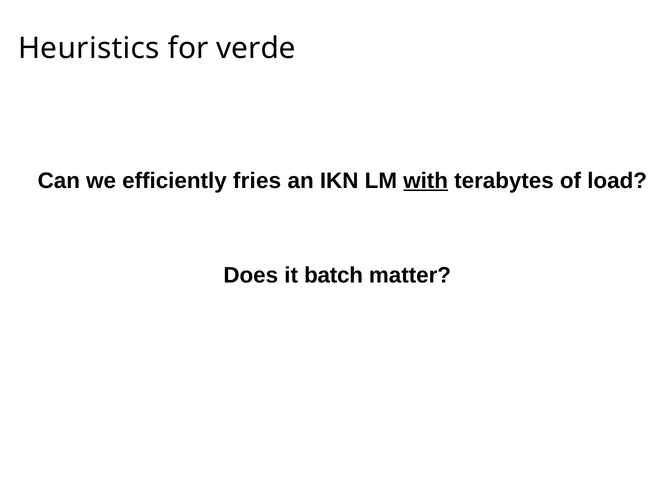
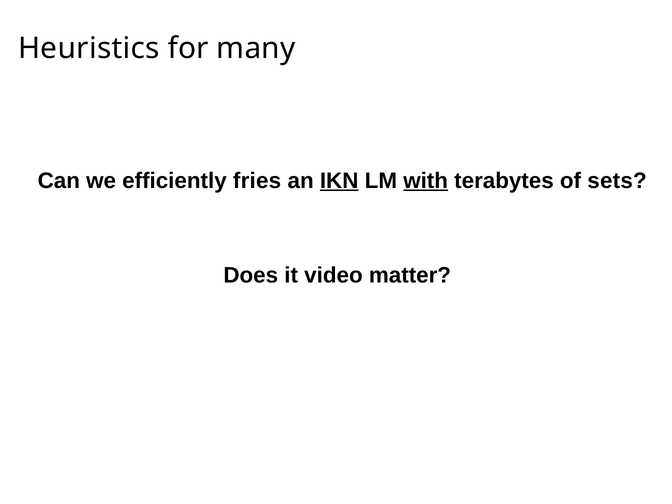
verde: verde -> many
IKN underline: none -> present
load: load -> sets
batch: batch -> video
